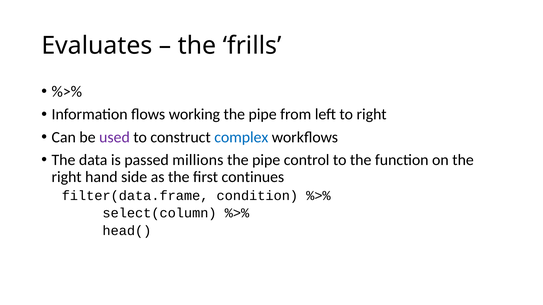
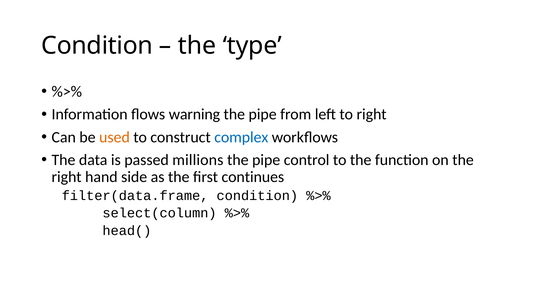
Evaluates at (97, 46): Evaluates -> Condition
frills: frills -> type
working: working -> warning
used colour: purple -> orange
